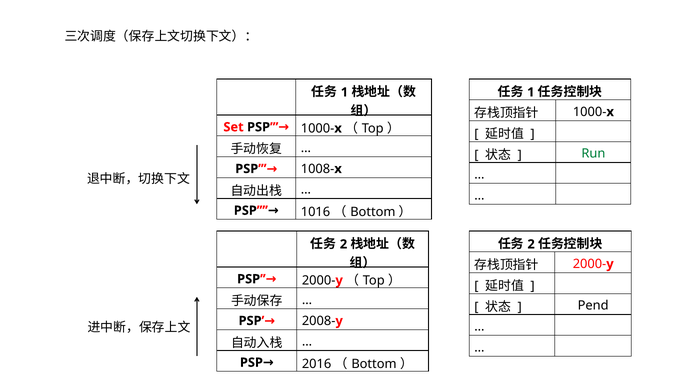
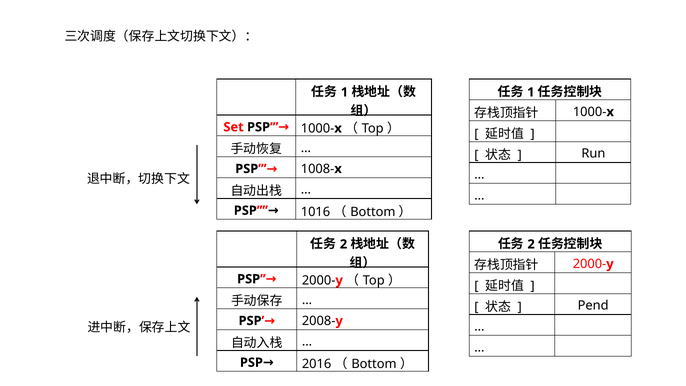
Run colour: green -> black
